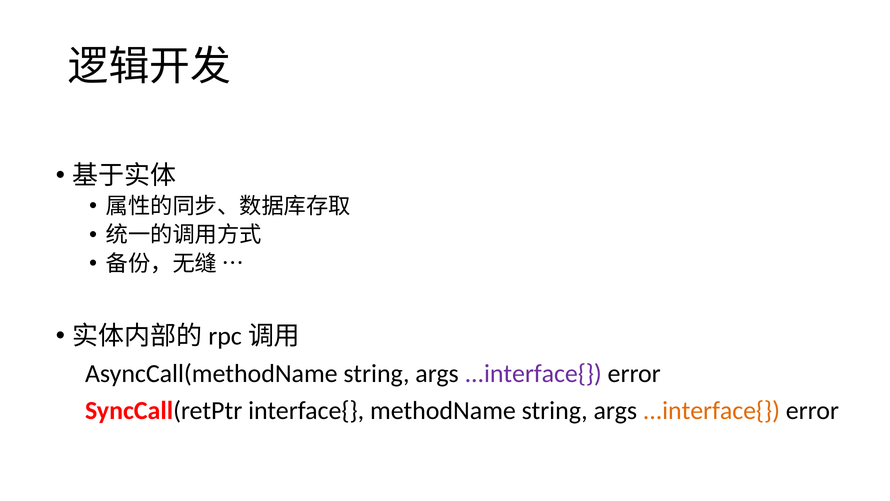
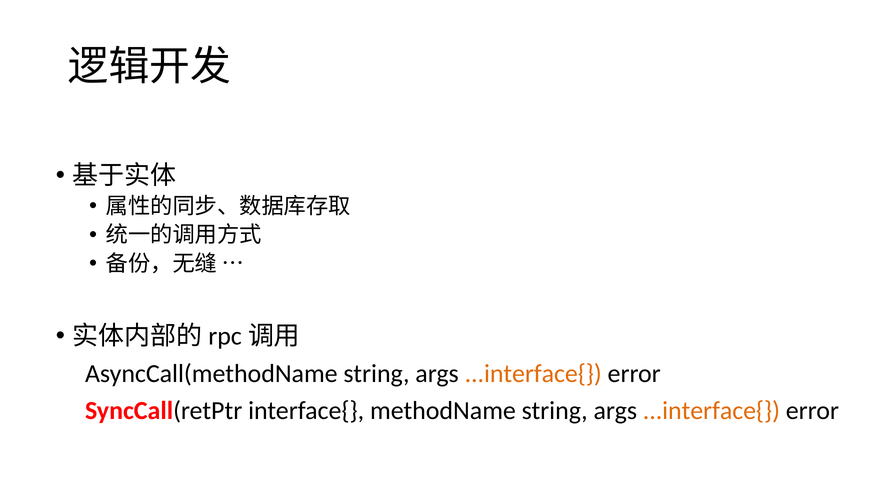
...interface{ at (533, 373) colour: purple -> orange
